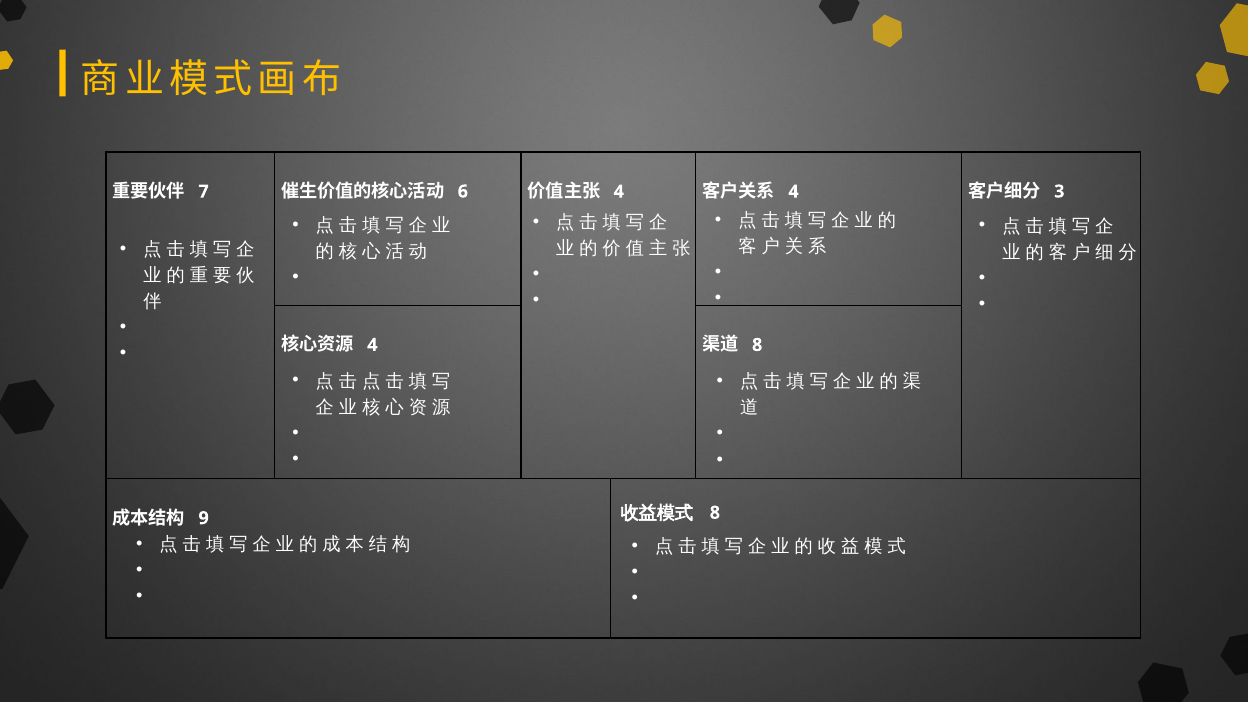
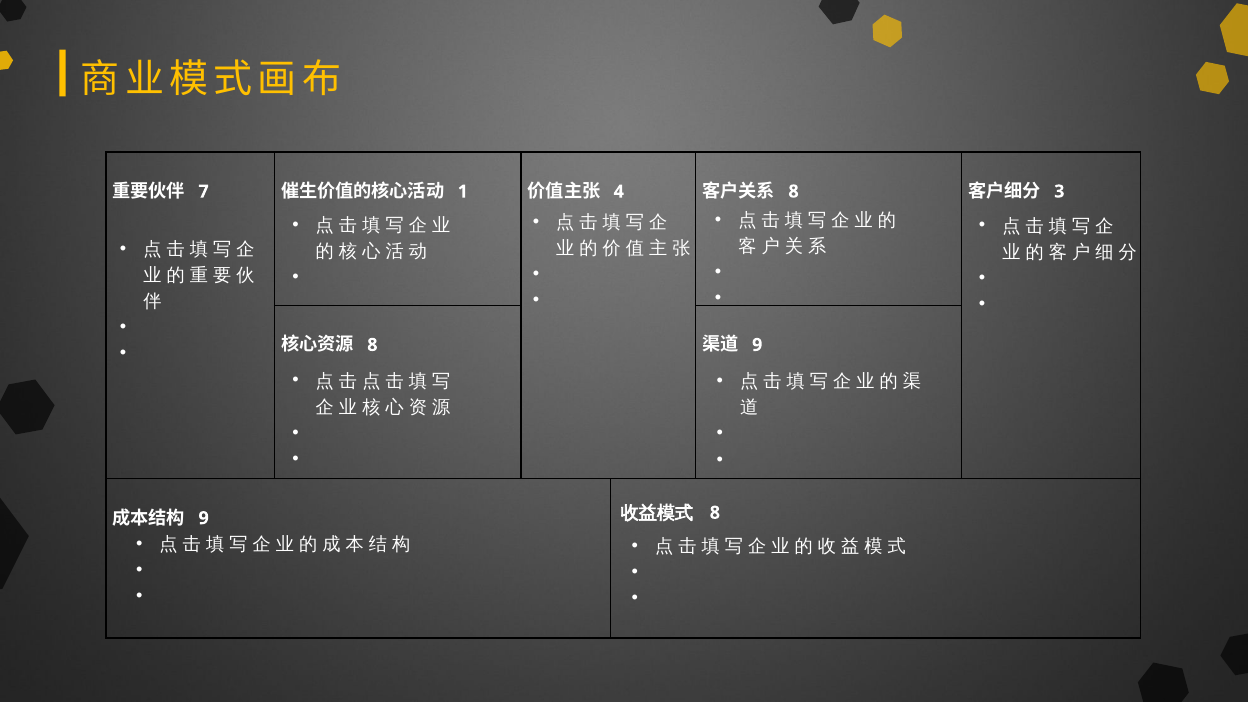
6: 6 -> 1
4 at (794, 192): 4 -> 8
4 at (372, 345): 4 -> 8
8 at (757, 345): 8 -> 9
